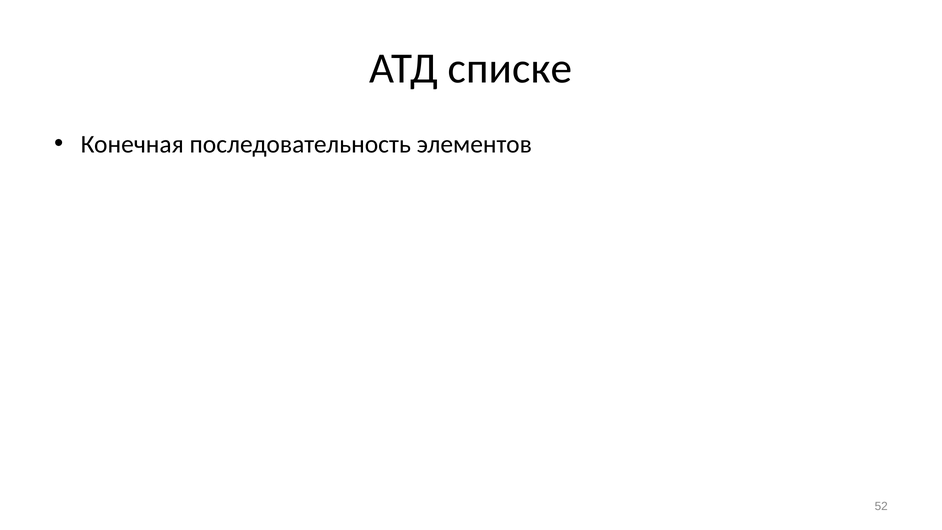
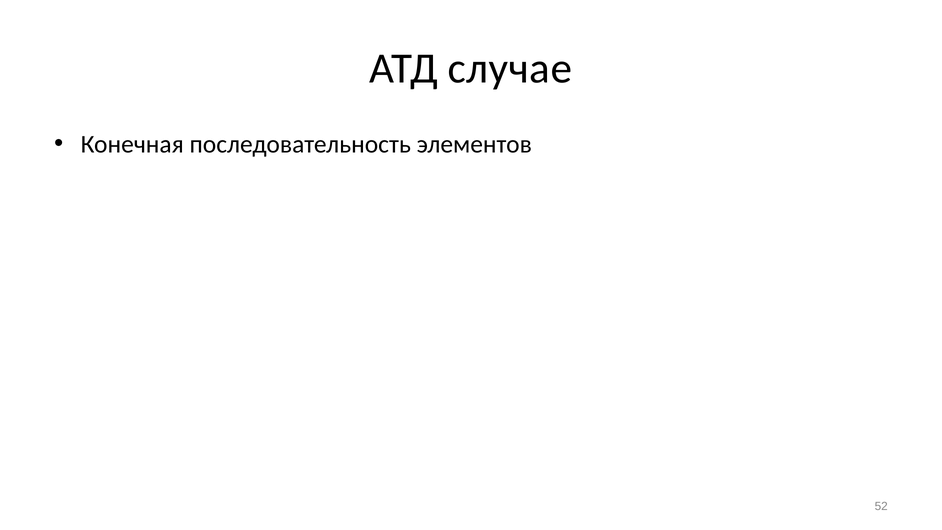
списке: списке -> случае
